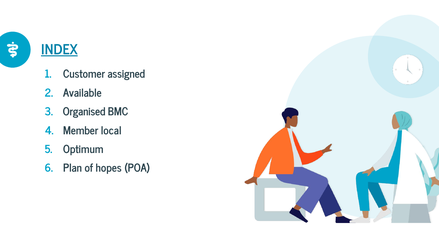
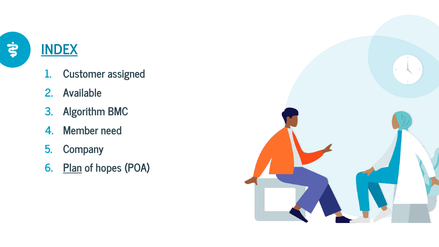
Organised: Organised -> Algorithm
local: local -> need
Optimum: Optimum -> Company
Plan underline: none -> present
